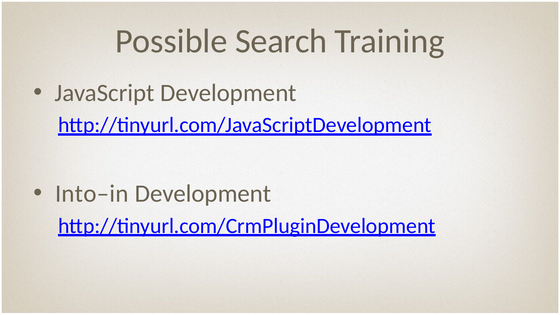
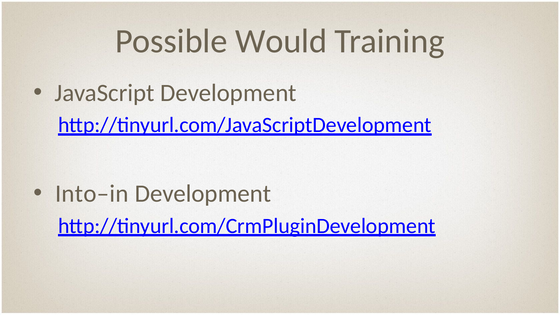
Search: Search -> Would
